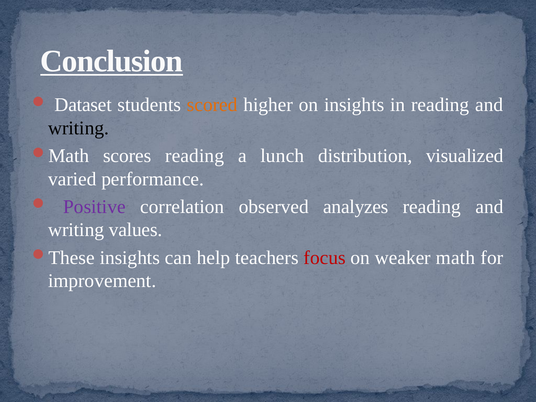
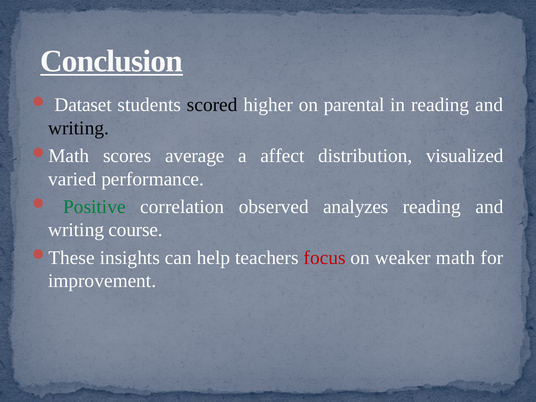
scored colour: orange -> black
on insights: insights -> parental
scores reading: reading -> average
lunch: lunch -> affect
Positive colour: purple -> green
values: values -> course
